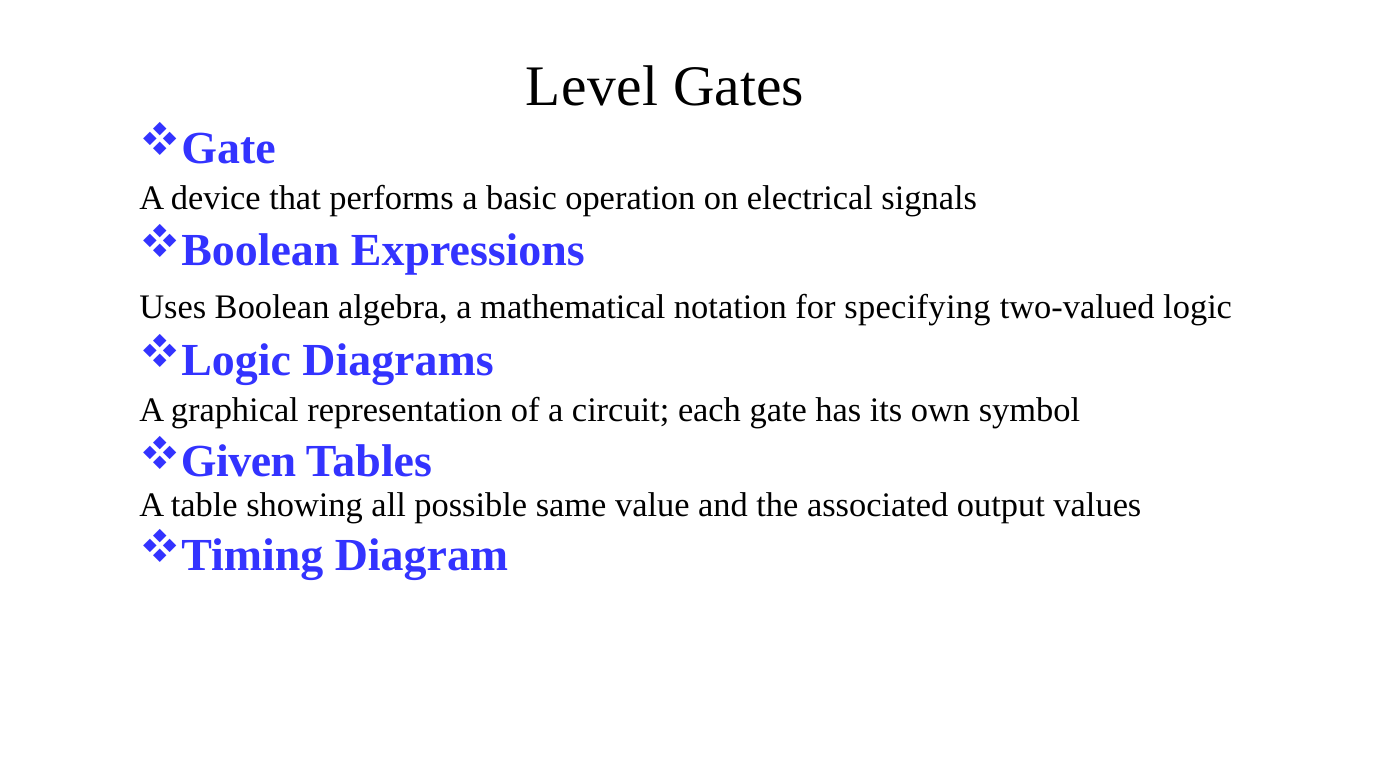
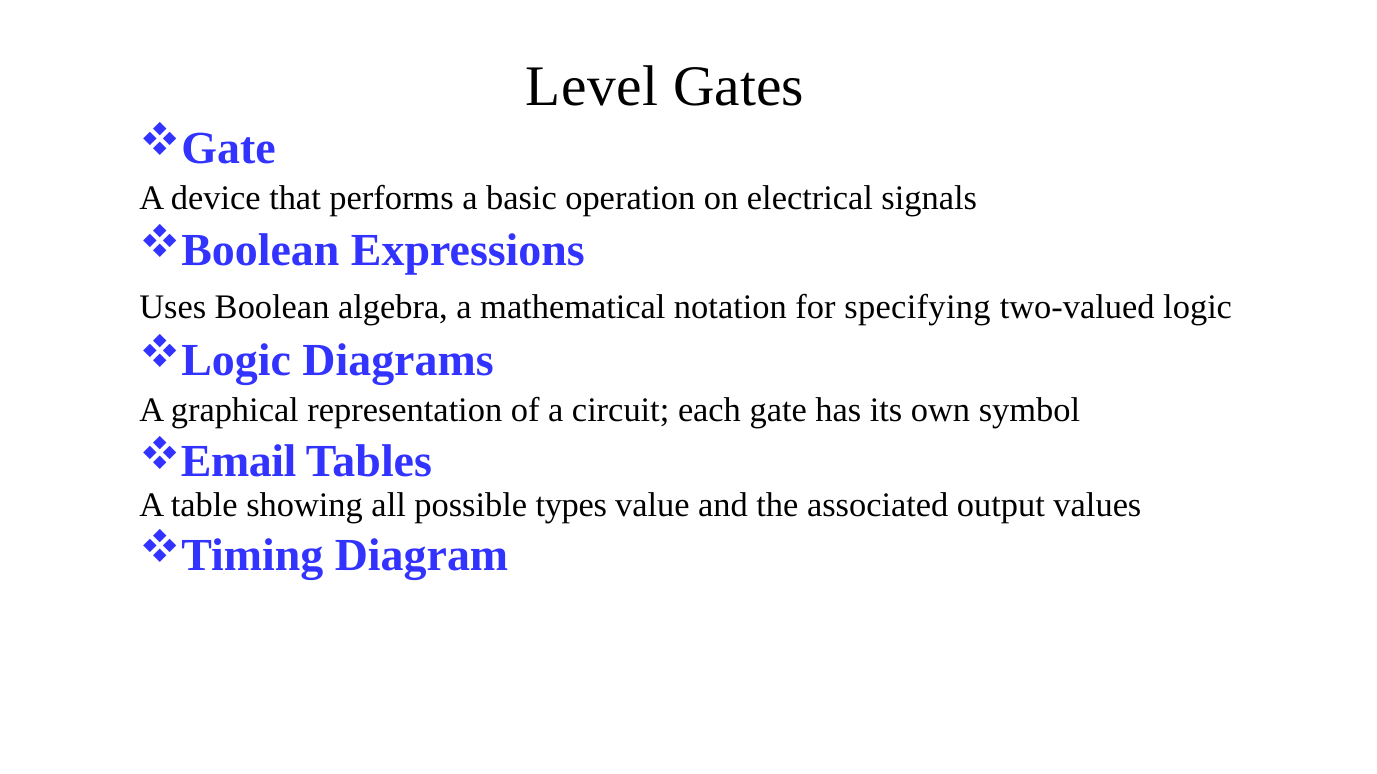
Given: Given -> Email
same: same -> types
